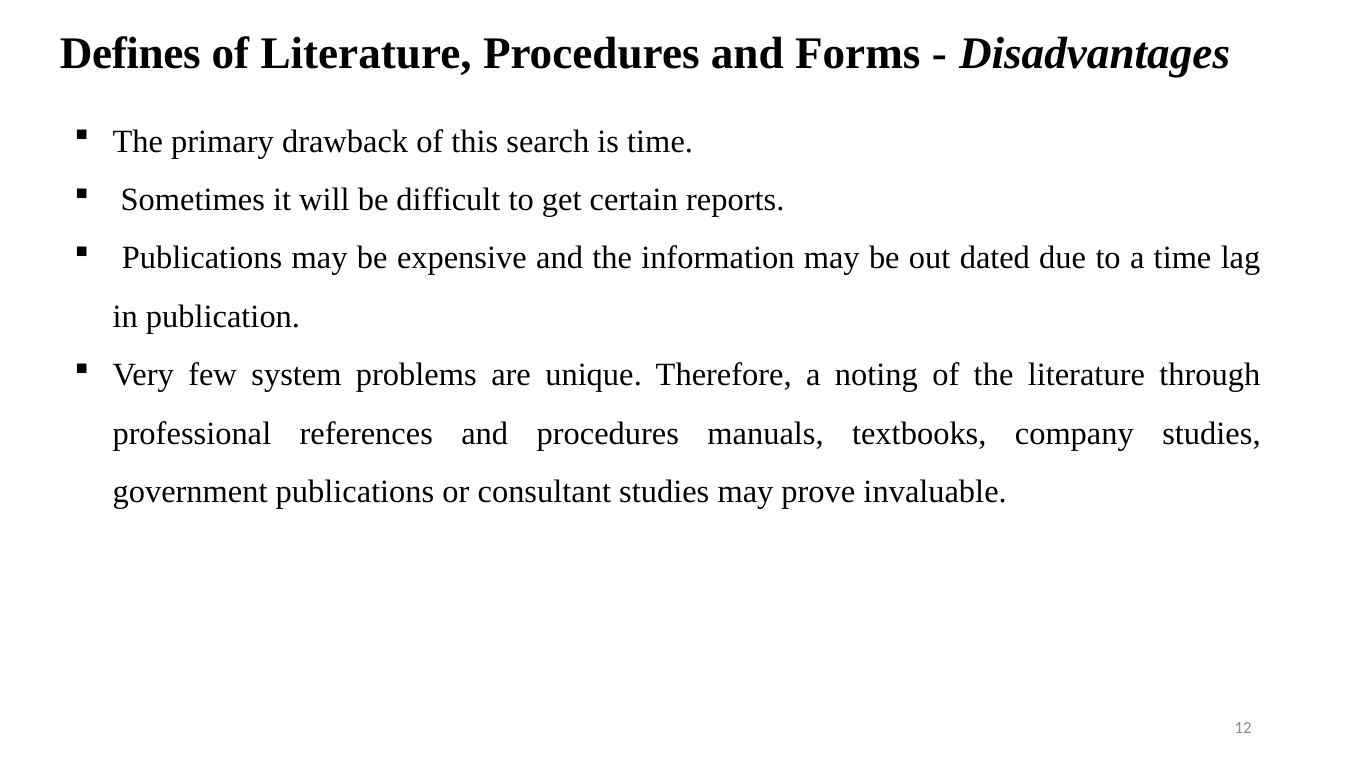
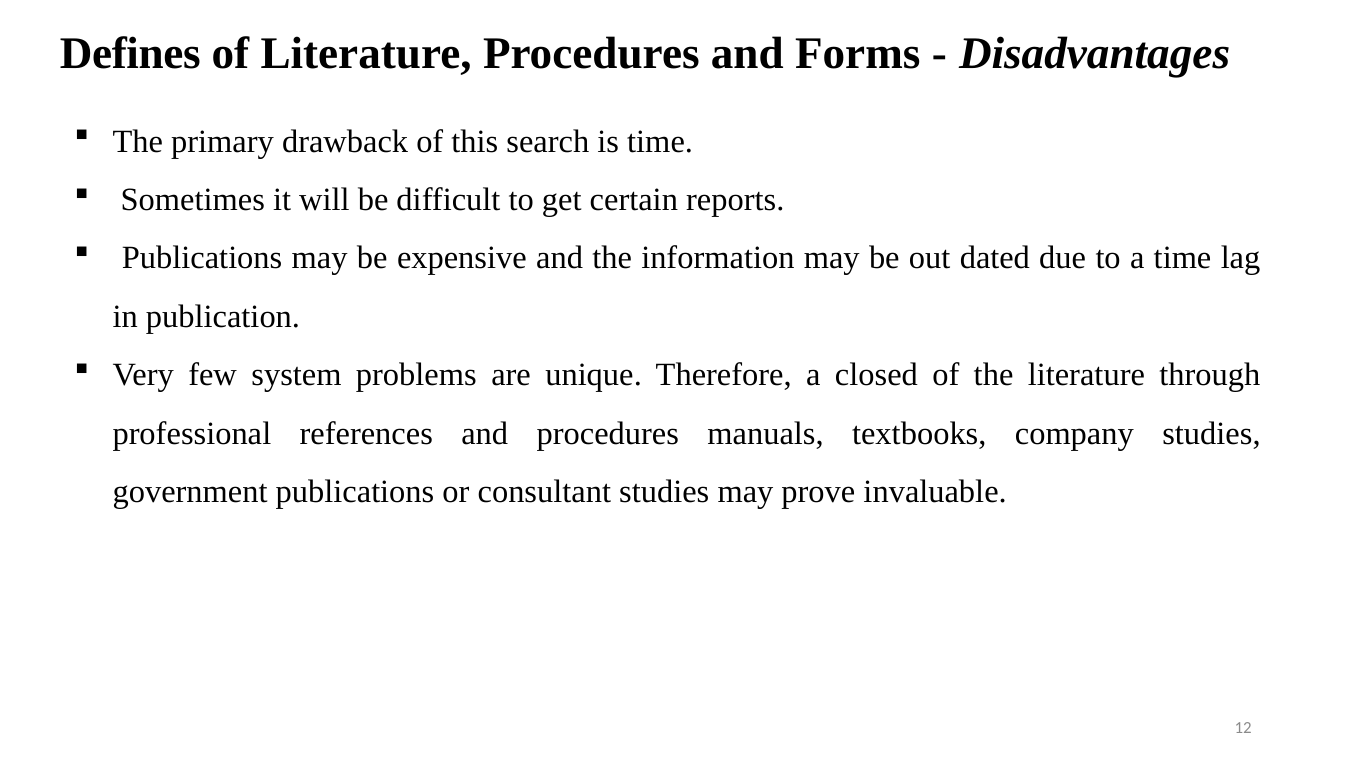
noting: noting -> closed
